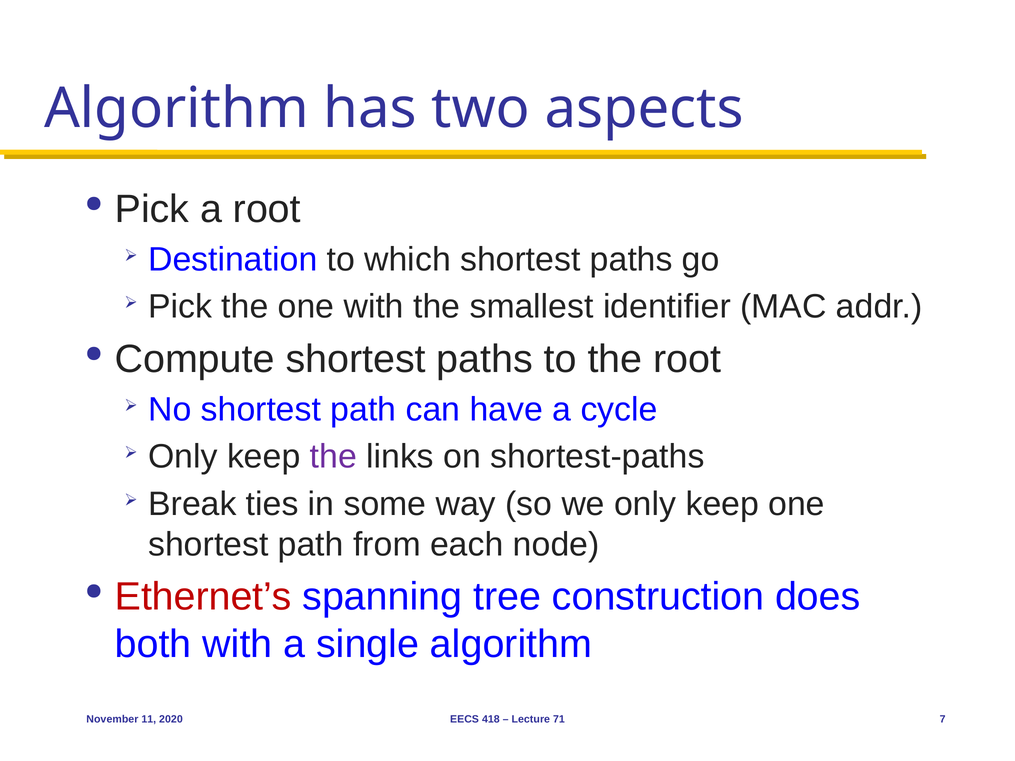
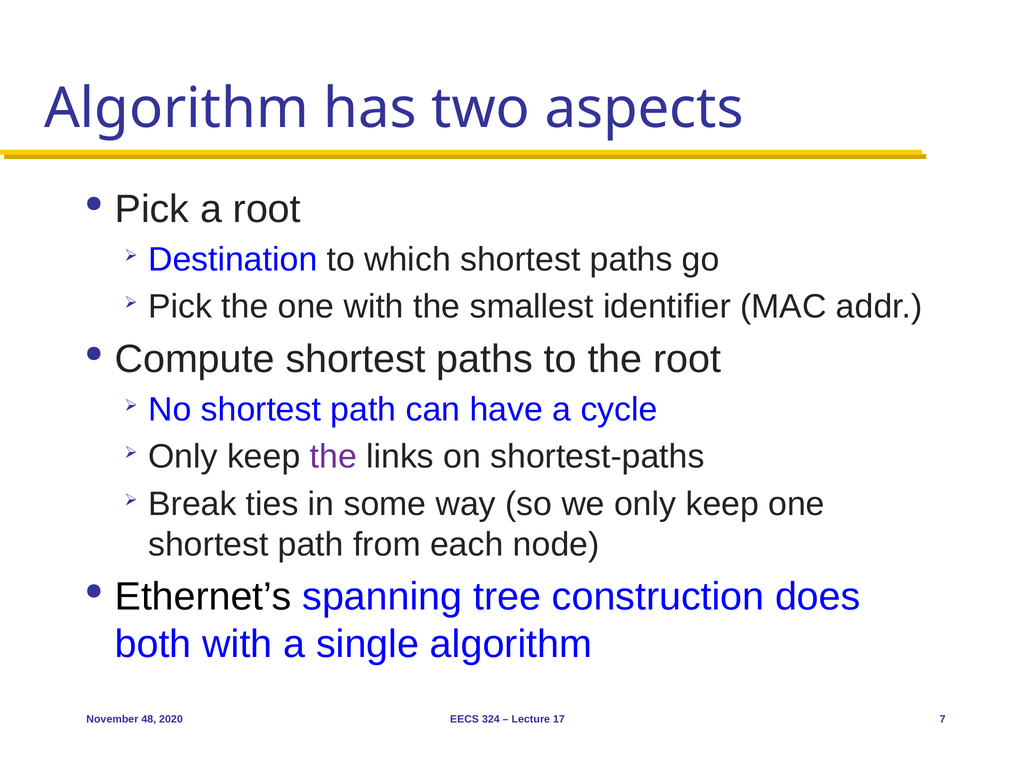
Ethernet’s colour: red -> black
11: 11 -> 48
418: 418 -> 324
71: 71 -> 17
